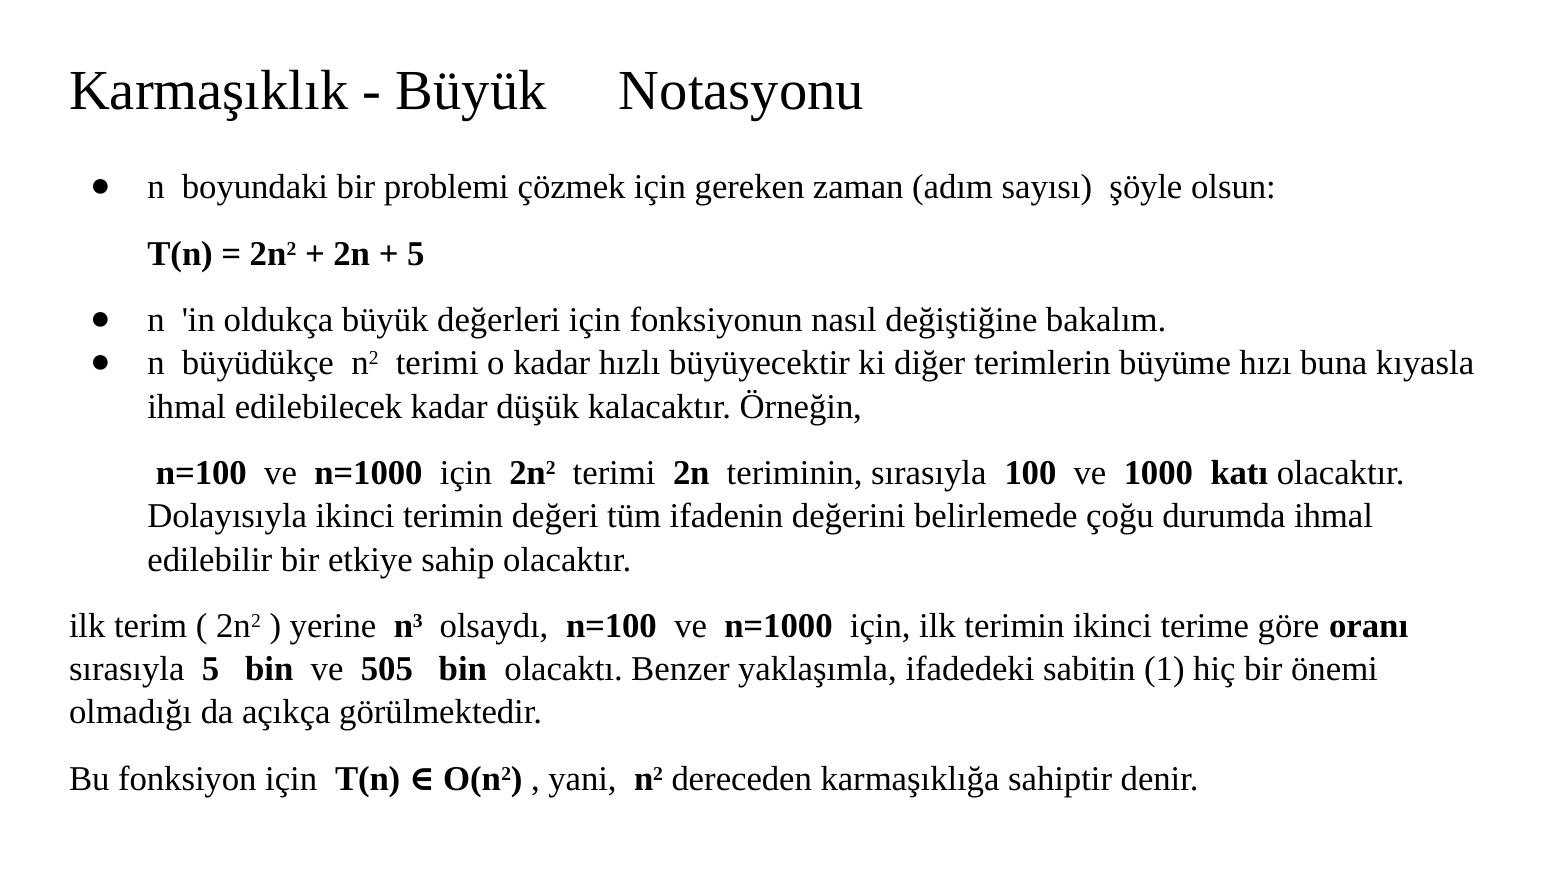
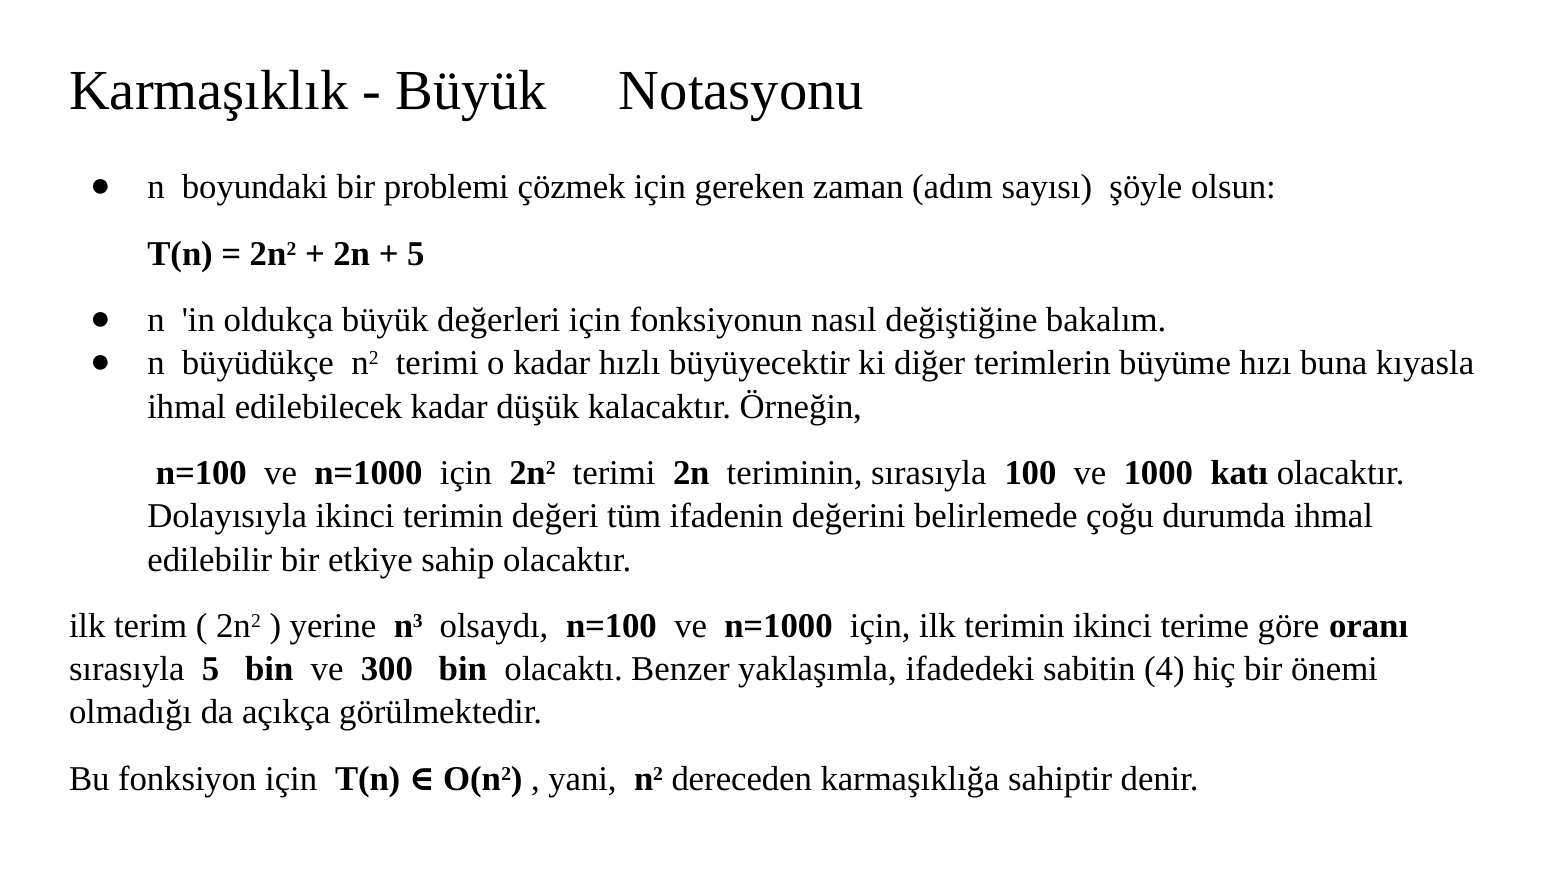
505: 505 -> 300
1: 1 -> 4
